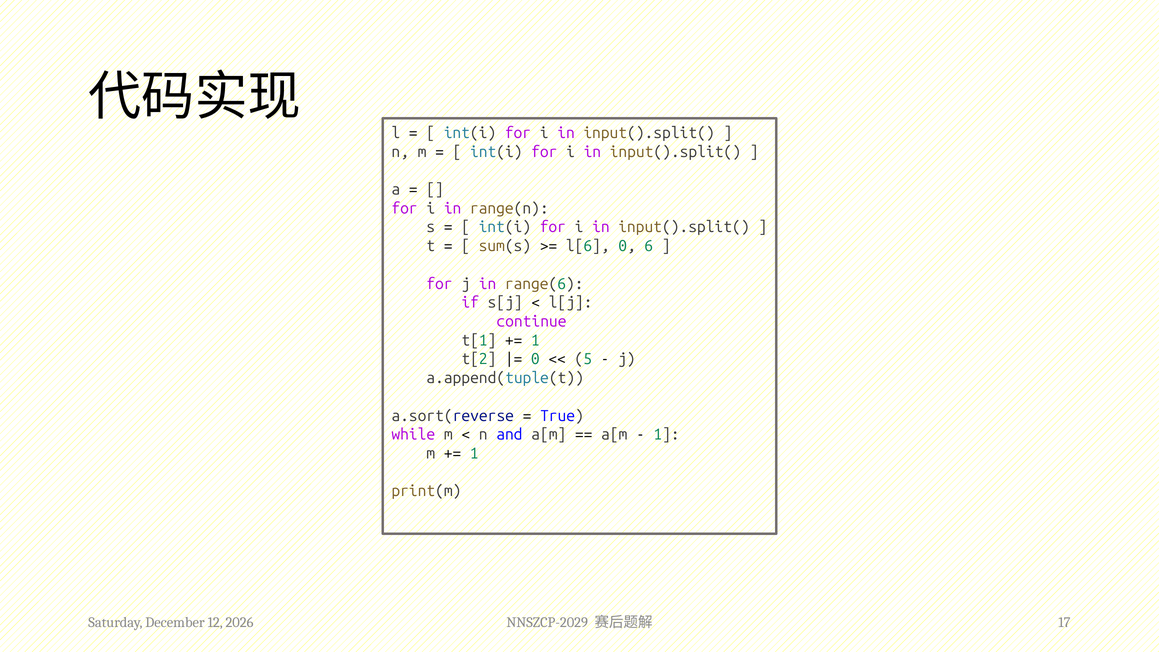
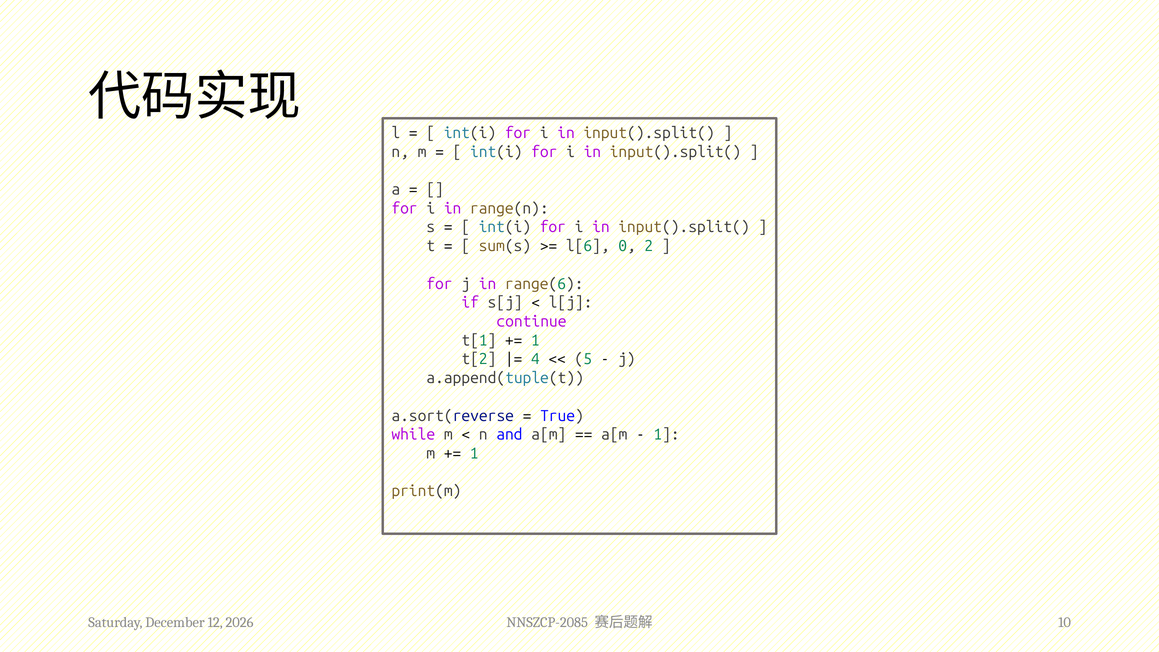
6: 6 -> 2
0 at (535, 359): 0 -> 4
NNSZCP-2029: NNSZCP-2029 -> NNSZCP-2085
17: 17 -> 10
